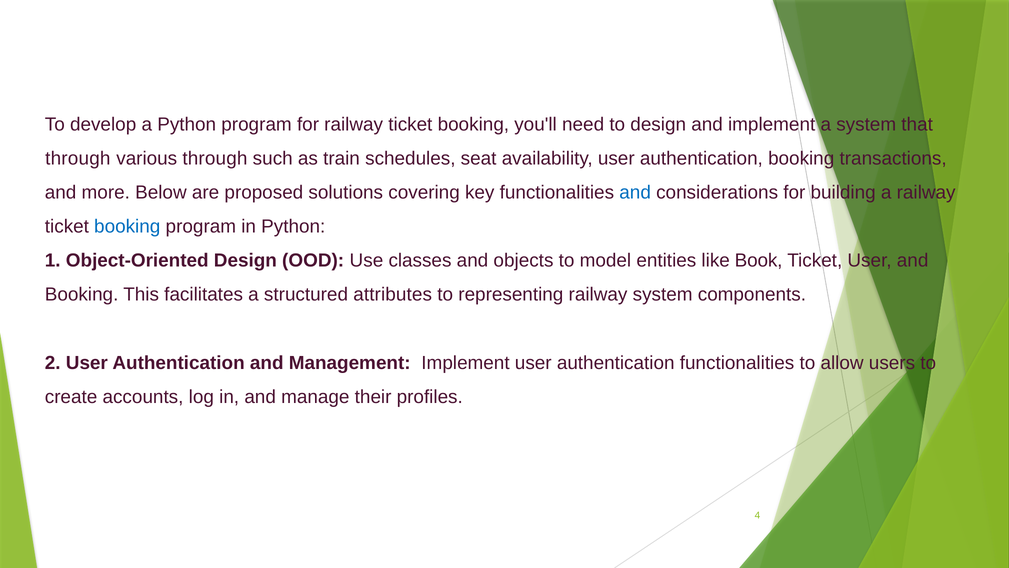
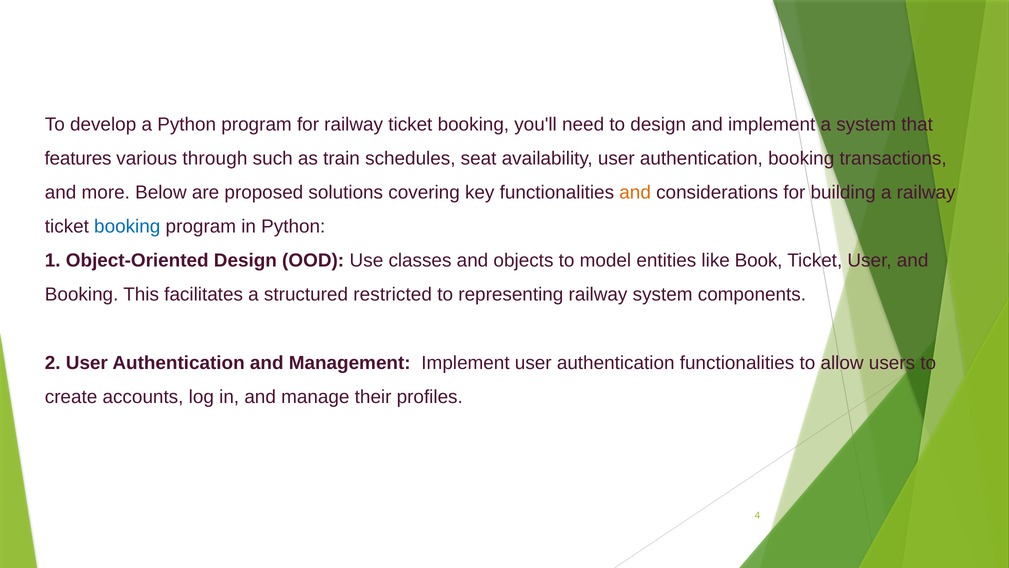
through at (78, 158): through -> features
and at (635, 192) colour: blue -> orange
attributes: attributes -> restricted
